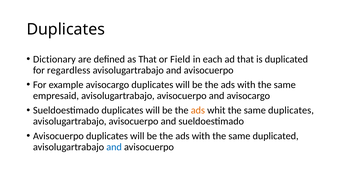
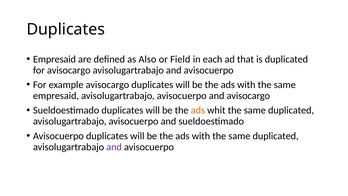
Dictionary at (54, 59): Dictionary -> Empresaid
as That: That -> Also
for regardless: regardless -> avisocargo
whit the same duplicates: duplicates -> duplicated
and at (114, 147) colour: blue -> purple
